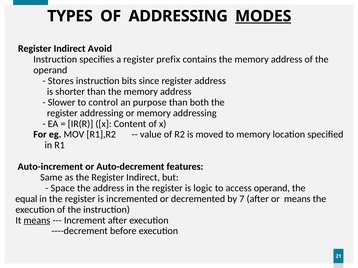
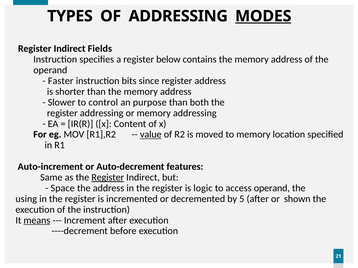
Avoid: Avoid -> Fields
prefix: prefix -> below
Stores: Stores -> Faster
value underline: none -> present
Register at (108, 178) underline: none -> present
equal: equal -> using
7: 7 -> 5
or means: means -> shown
